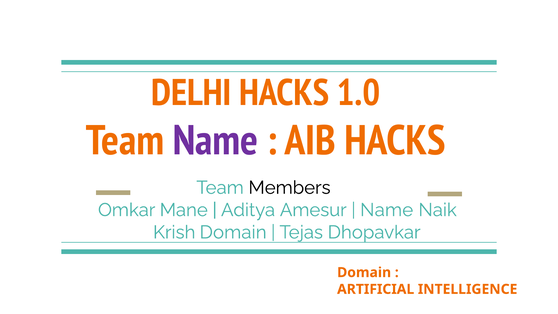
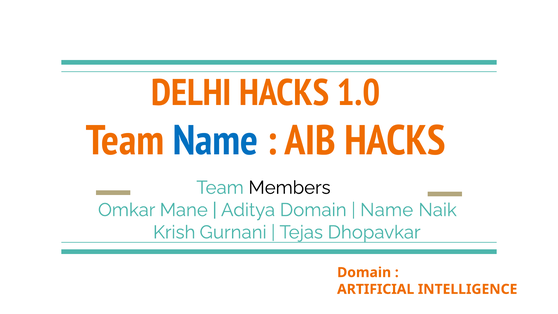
Name at (215, 141) colour: purple -> blue
Aditya Amesur: Amesur -> Domain
Krish Domain: Domain -> Gurnani
